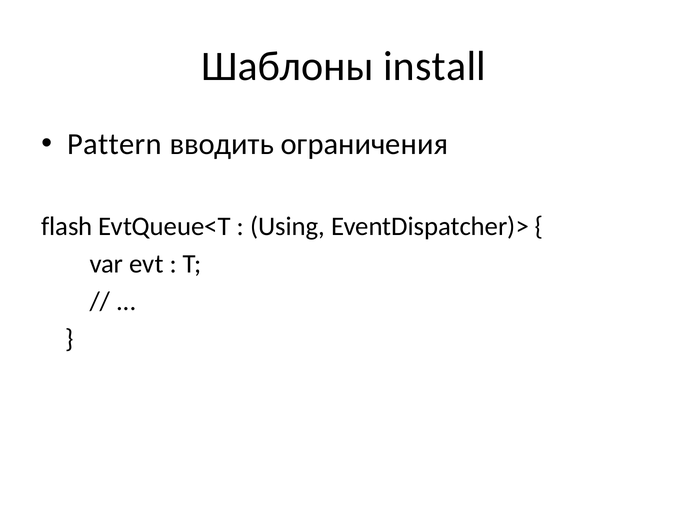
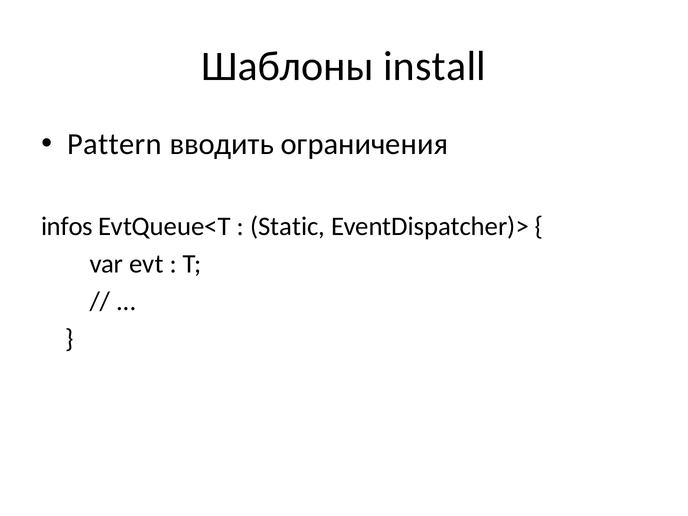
flash: flash -> infos
Using: Using -> Static
